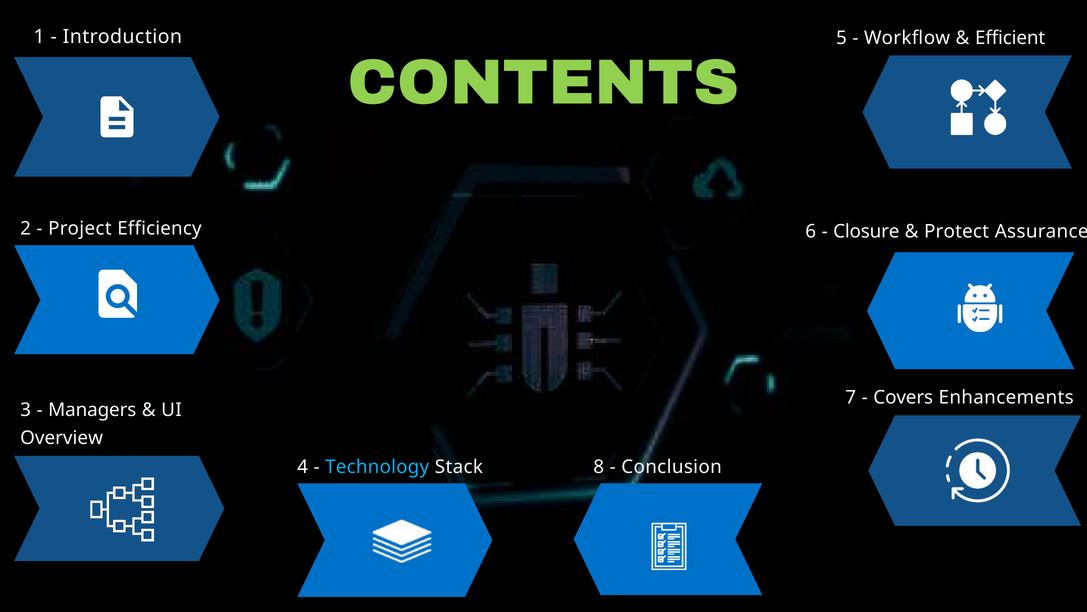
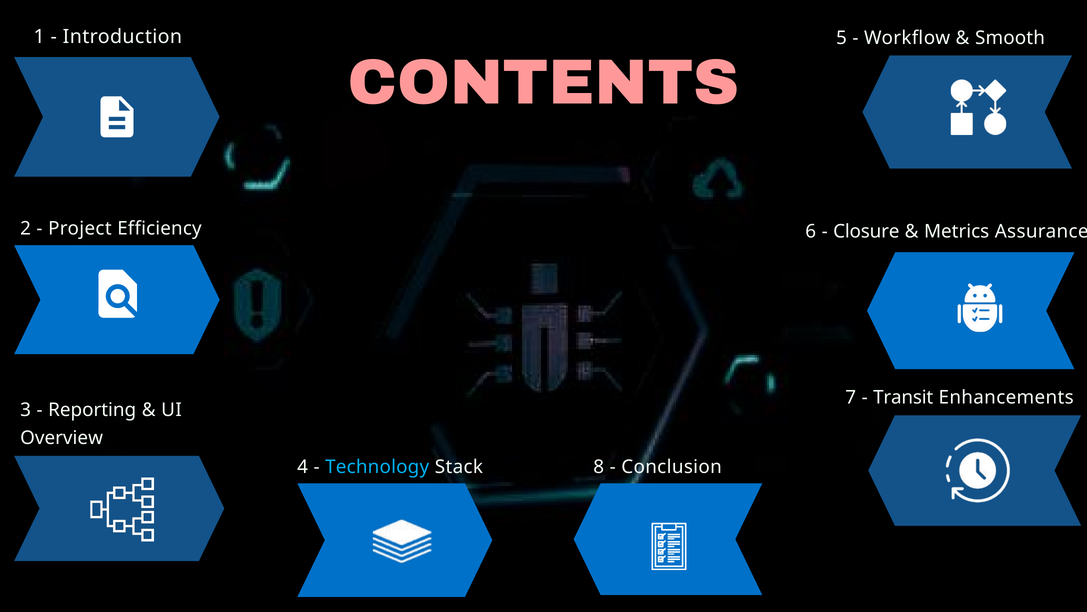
Efficient: Efficient -> Smooth
CONTENTS colour: light green -> pink
Protect: Protect -> Metrics
Covers: Covers -> Transit
Managers: Managers -> Reporting
